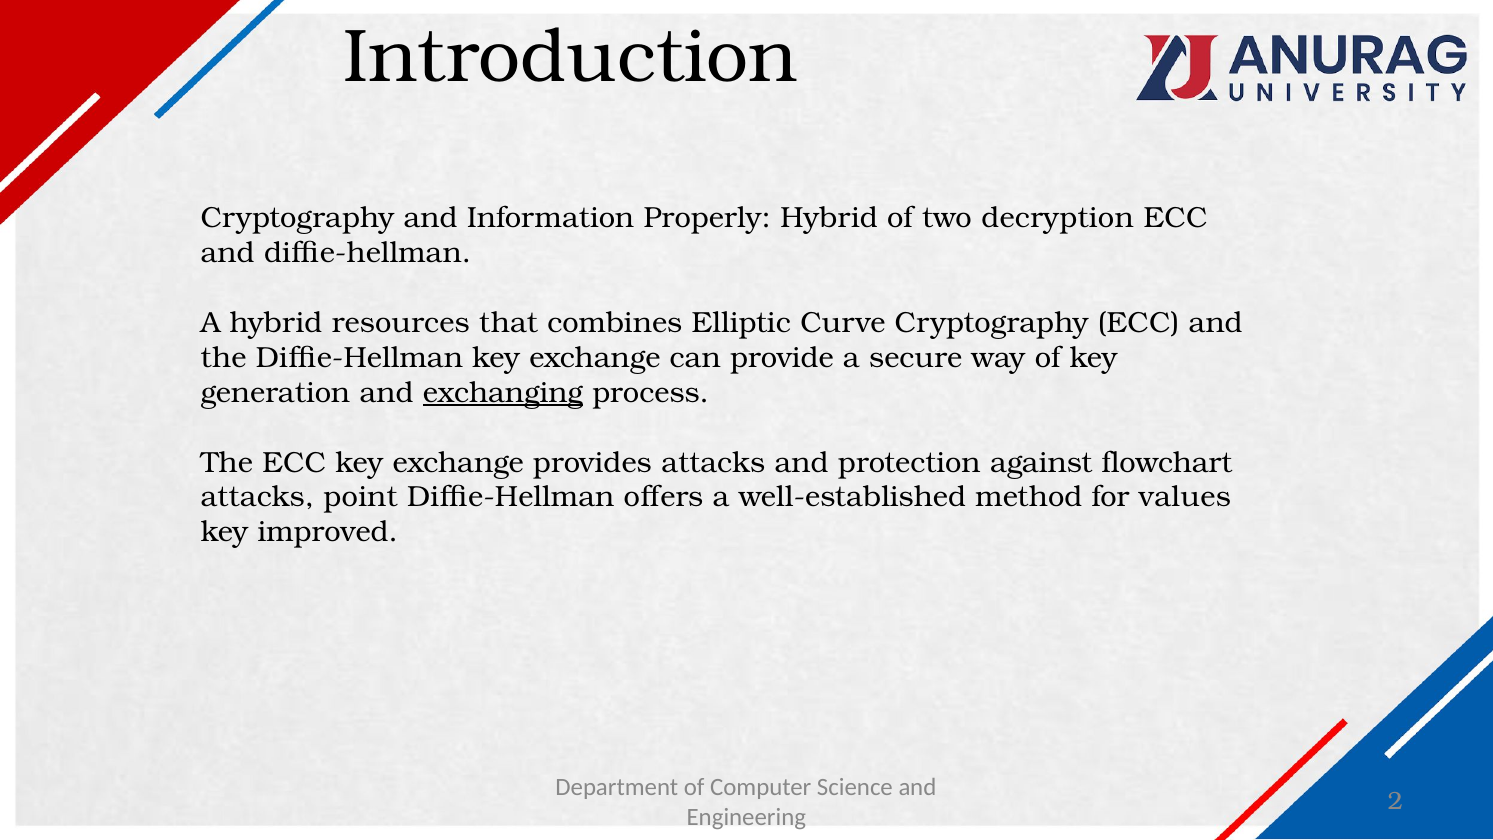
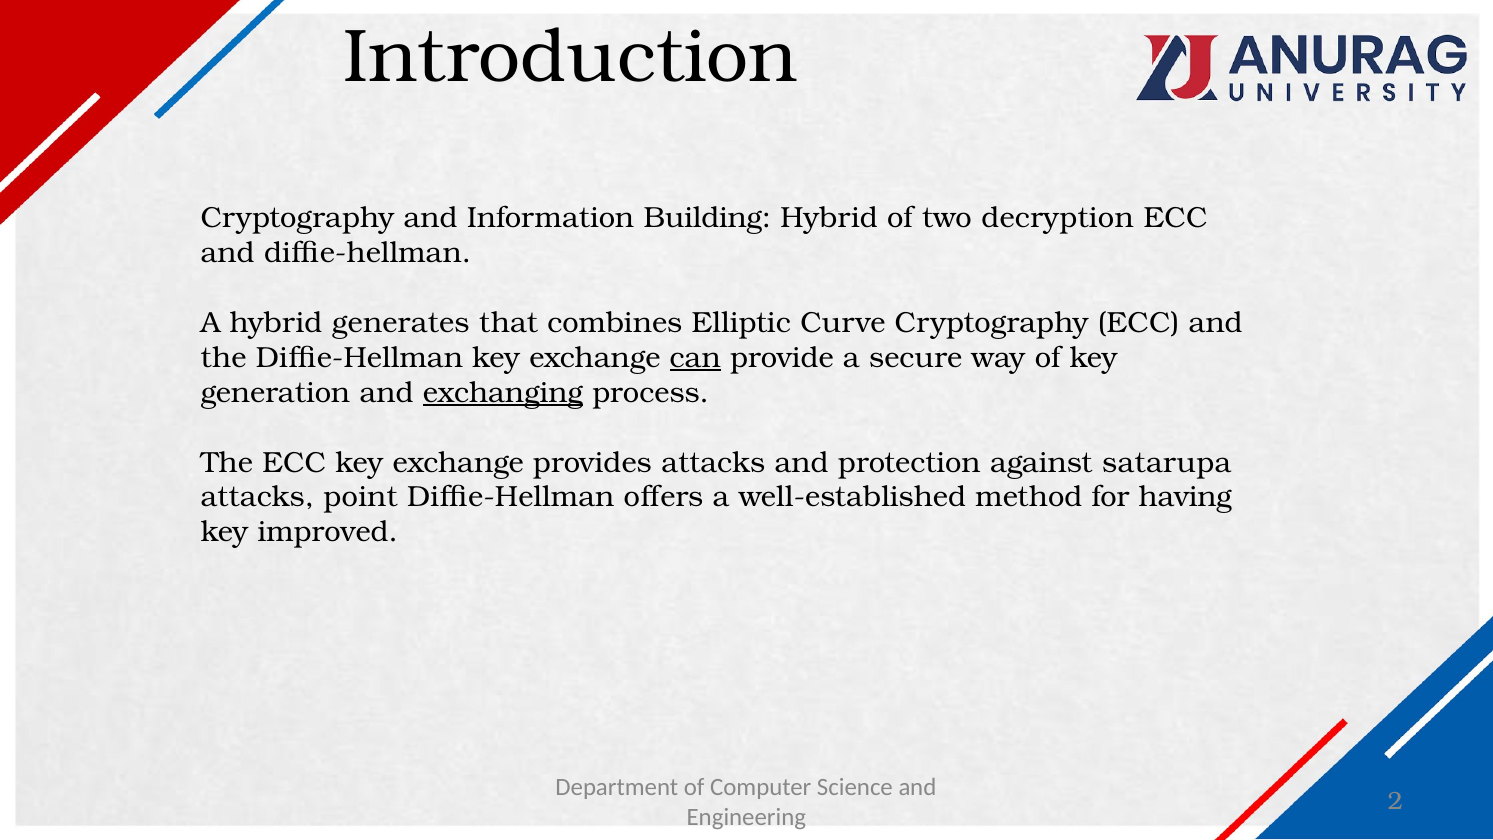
Properly: Properly -> Building
resources: resources -> generates
can underline: none -> present
flowchart: flowchart -> satarupa
values: values -> having
